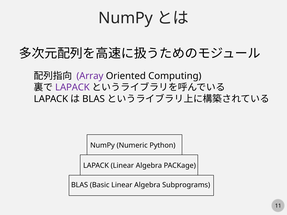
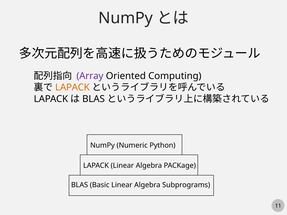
LAPACK at (72, 88) colour: purple -> orange
